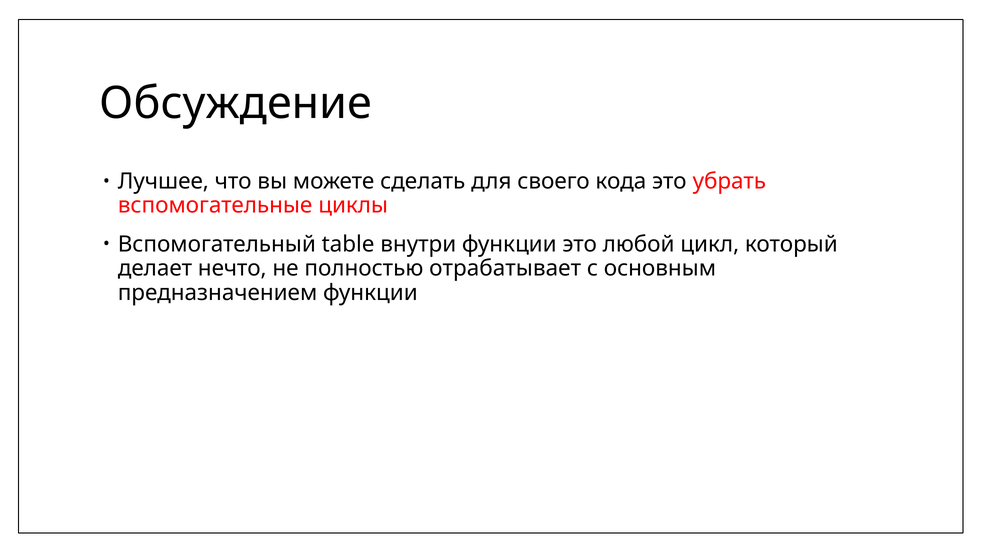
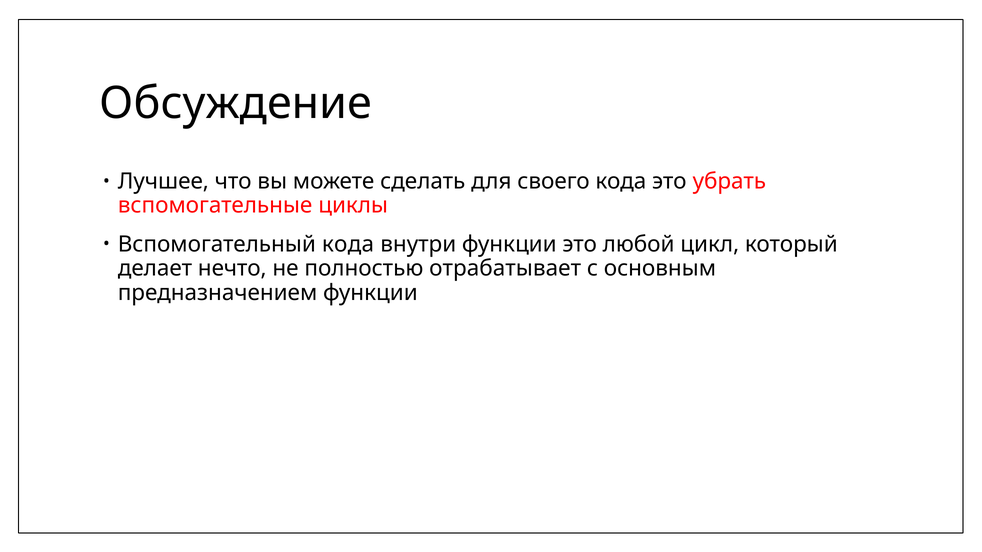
Вспомогательный table: table -> кода
